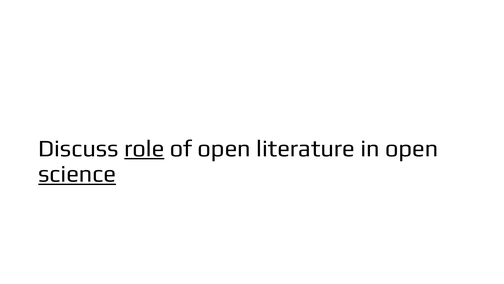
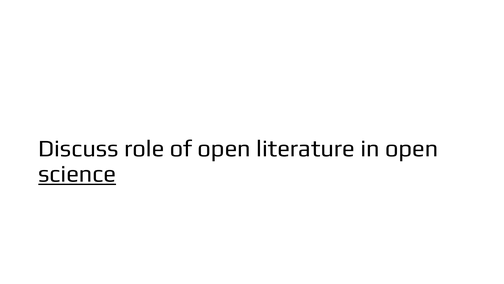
role underline: present -> none
